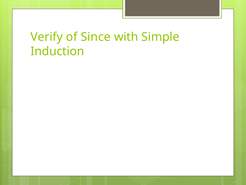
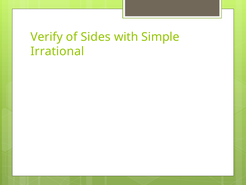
Since: Since -> Sides
Induction: Induction -> Irrational
